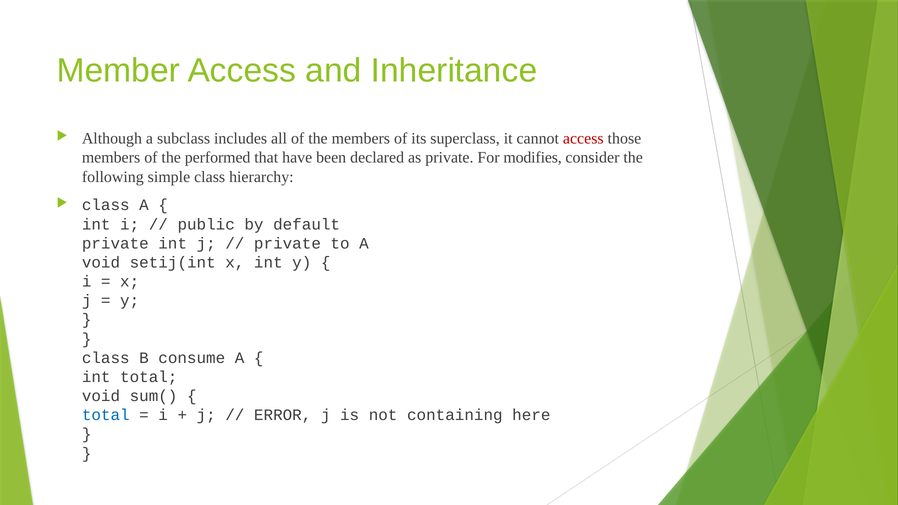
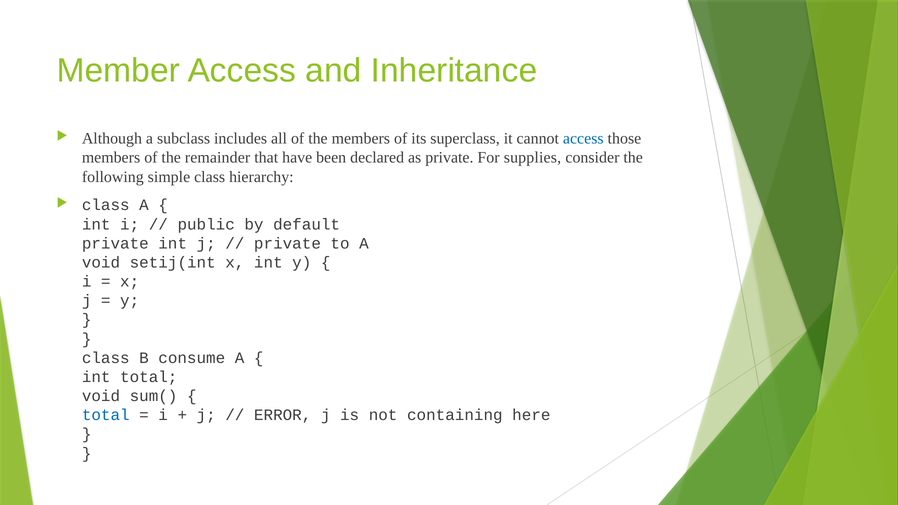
access at (583, 139) colour: red -> blue
performed: performed -> remainder
modifies: modifies -> supplies
